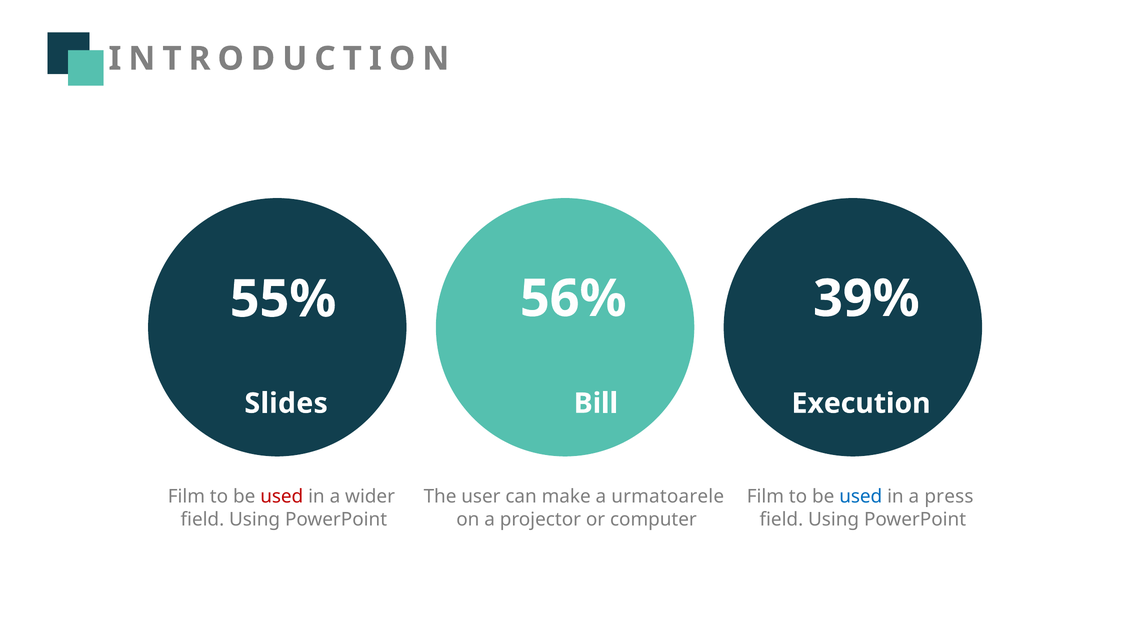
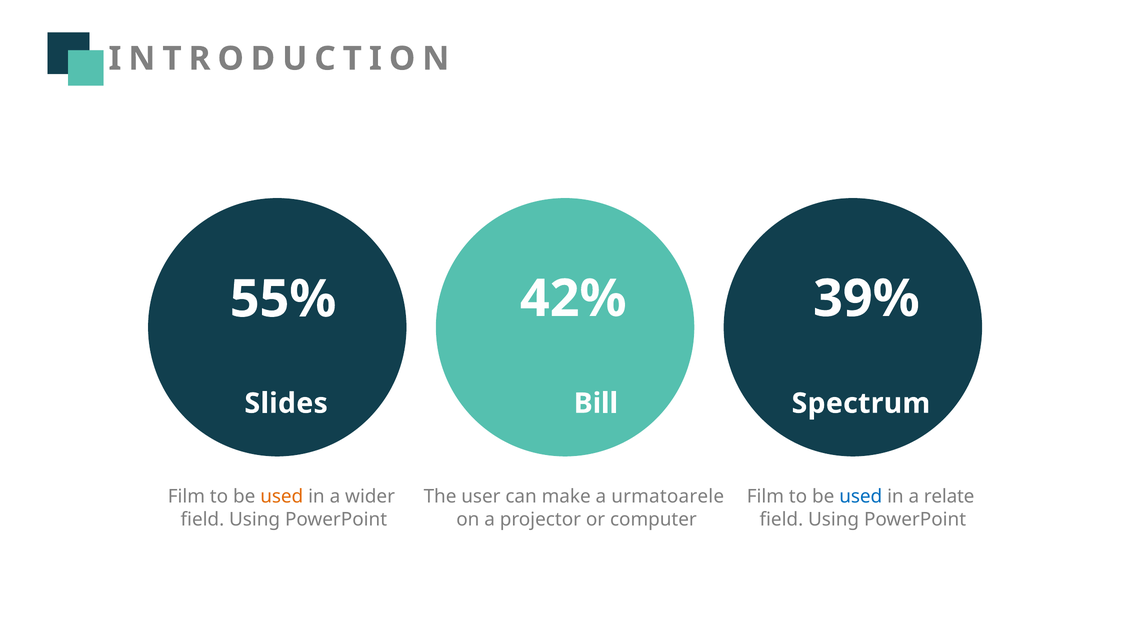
56%: 56% -> 42%
Execution: Execution -> Spectrum
used at (282, 497) colour: red -> orange
press: press -> relate
